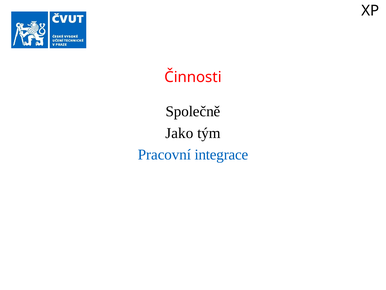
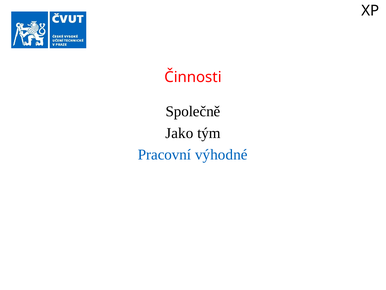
integrace: integrace -> výhodné
